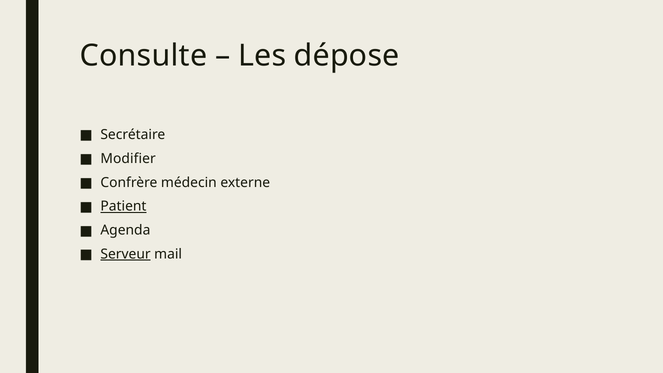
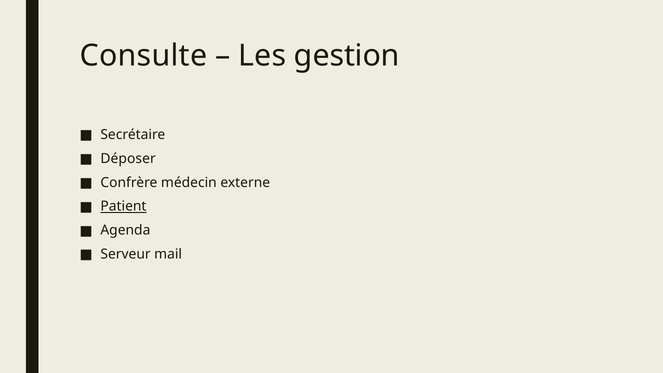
dépose: dépose -> gestion
Modifier: Modifier -> Déposer
Serveur underline: present -> none
